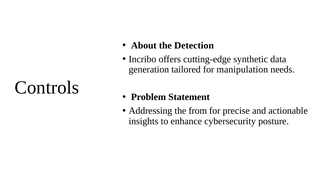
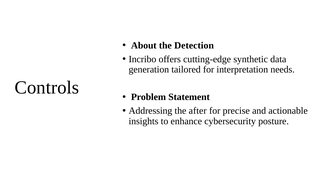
manipulation: manipulation -> interpretation
from: from -> after
